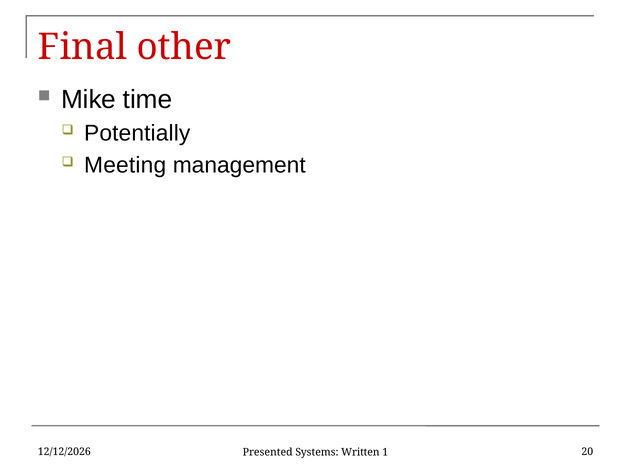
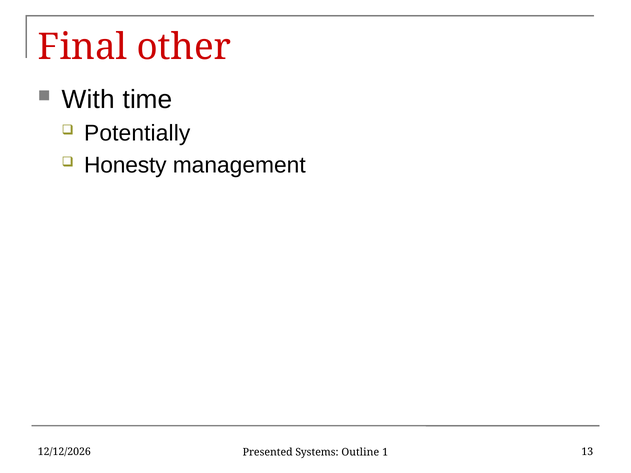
Mike: Mike -> With
Meeting: Meeting -> Honesty
20: 20 -> 13
Written: Written -> Outline
